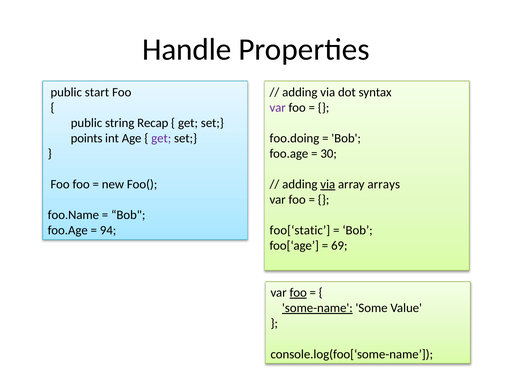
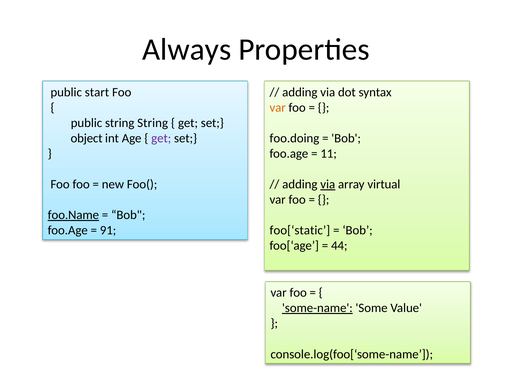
Handle: Handle -> Always
var at (278, 108) colour: purple -> orange
string Recap: Recap -> String
points: points -> object
30: 30 -> 11
arrays: arrays -> virtual
foo.Name underline: none -> present
94: 94 -> 91
69: 69 -> 44
foo at (298, 293) underline: present -> none
